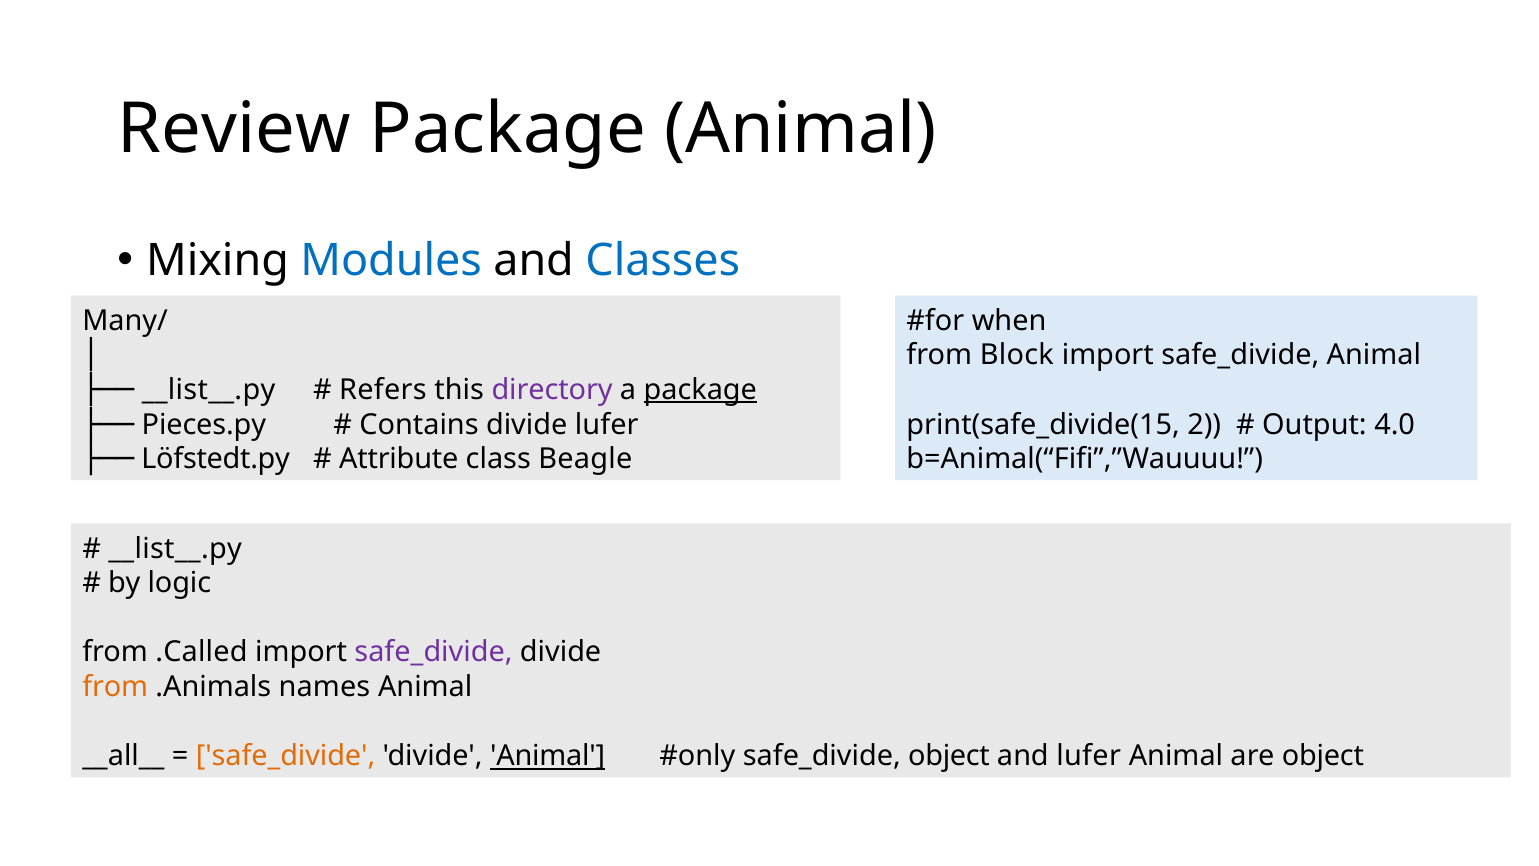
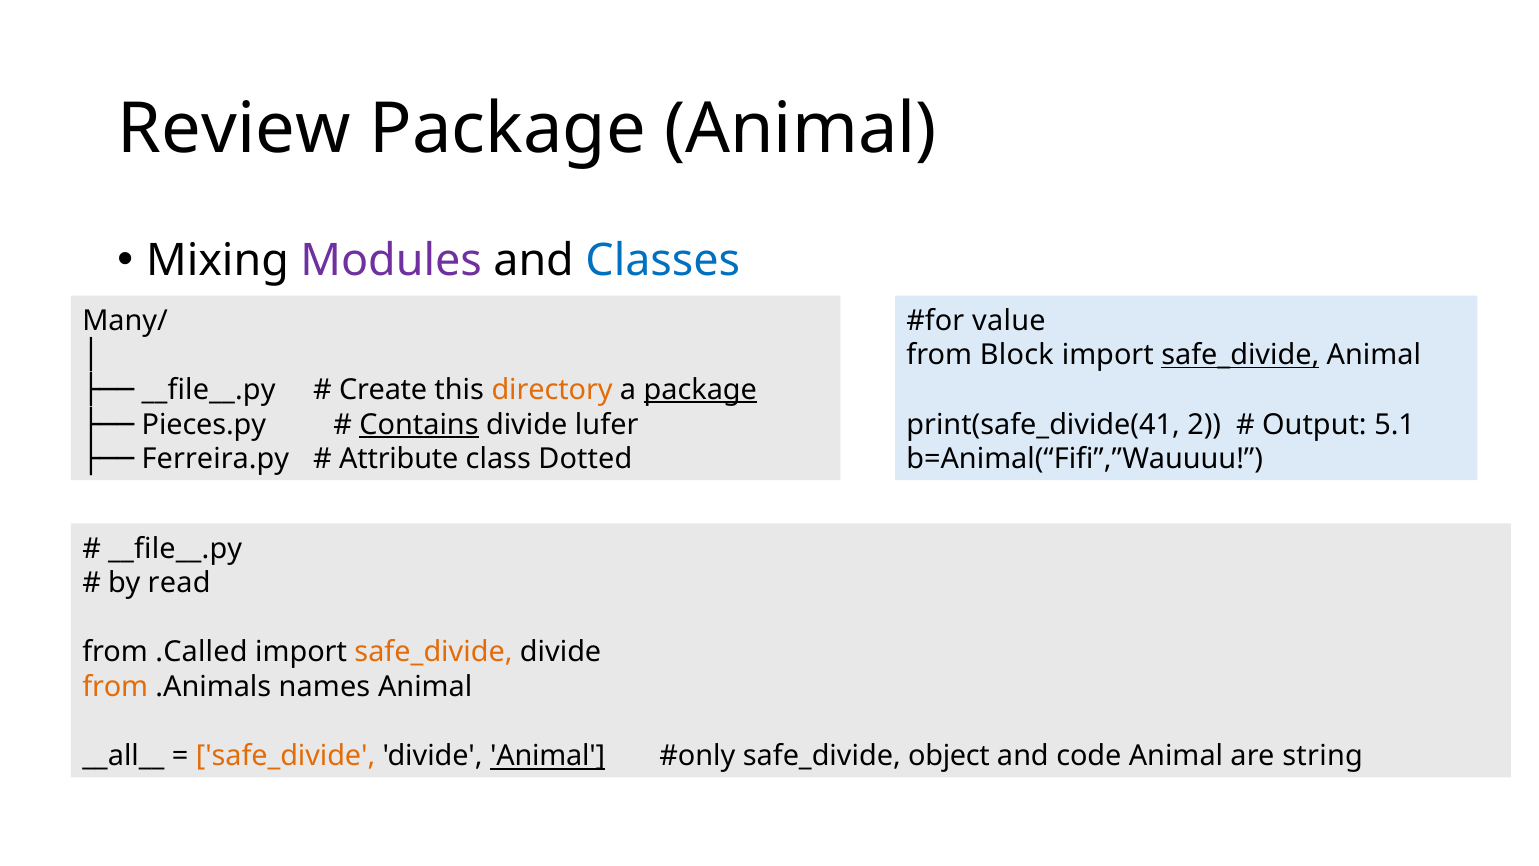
Modules colour: blue -> purple
when: when -> value
safe_divide at (1240, 355) underline: none -> present
__list__.py at (209, 390): __list__.py -> __file__.py
Refers: Refers -> Create
directory colour: purple -> orange
Contains underline: none -> present
print(safe_divide(15: print(safe_divide(15 -> print(safe_divide(41
4.0: 4.0 -> 5.1
Löfstedt.py: Löfstedt.py -> Ferreira.py
Beagle: Beagle -> Dotted
__list__.py at (175, 548): __list__.py -> __file__.py
logic: logic -> read
safe_divide at (434, 652) colour: purple -> orange
and lufer: lufer -> code
are object: object -> string
